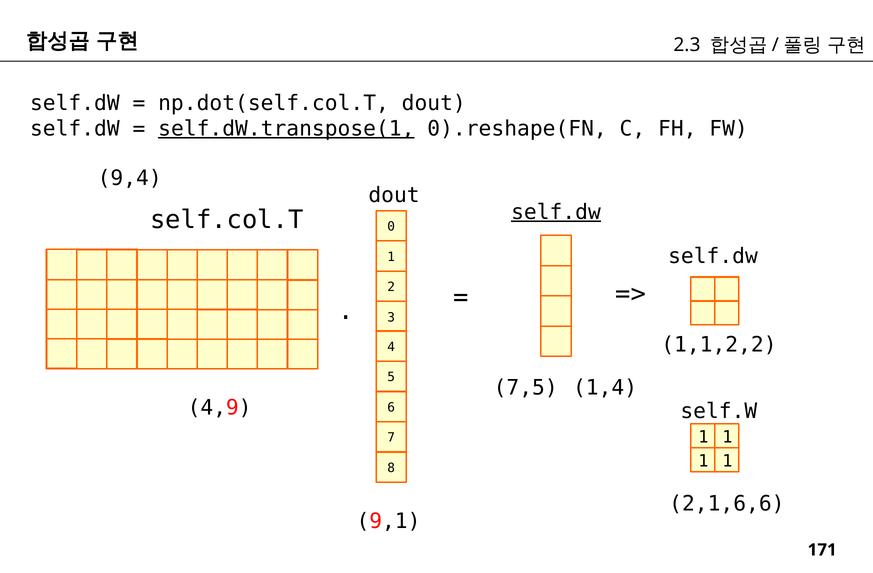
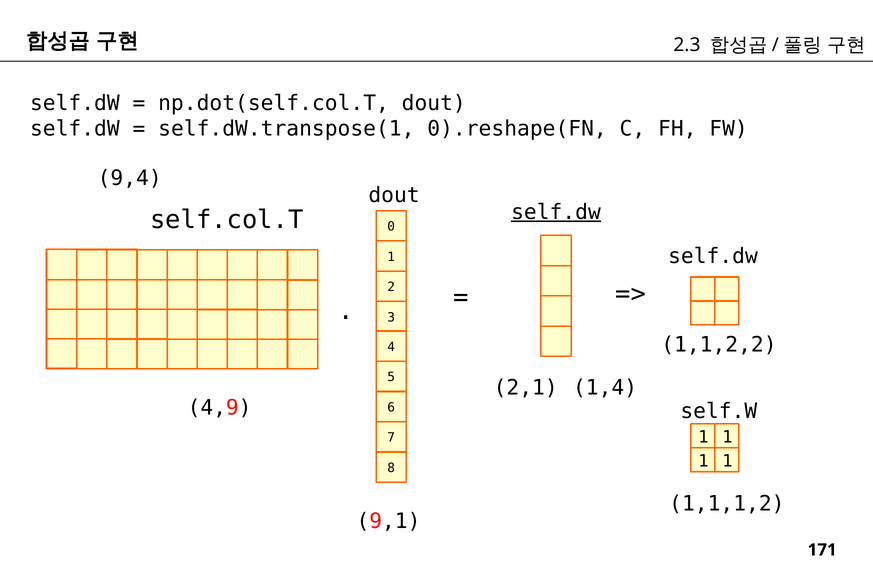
self.dW.transpose(1 underline: present -> none
7,5: 7,5 -> 2,1
2,1,6,6: 2,1,6,6 -> 1,1,1,2
